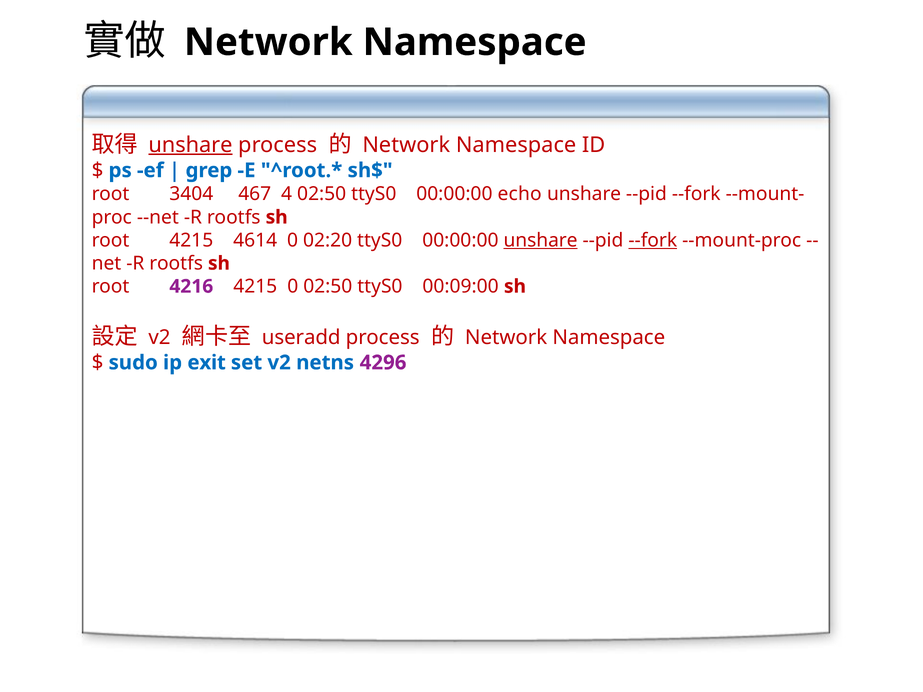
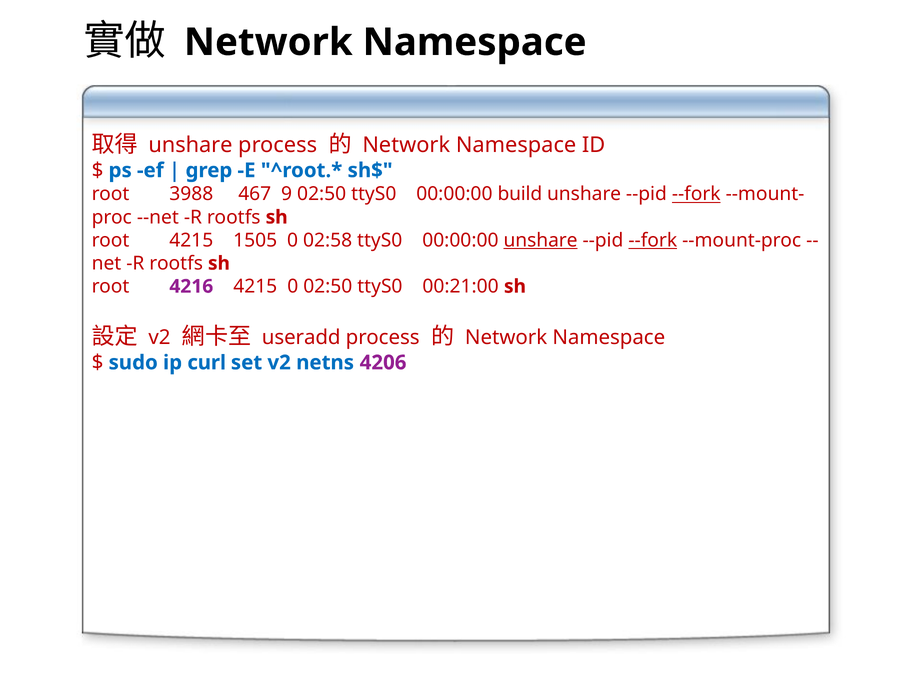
unshare at (190, 145) underline: present -> none
3404: 3404 -> 3988
4: 4 -> 9
echo: echo -> build
--fork at (696, 194) underline: none -> present
4614: 4614 -> 1505
02:20: 02:20 -> 02:58
00:09:00: 00:09:00 -> 00:21:00
exit: exit -> curl
4296: 4296 -> 4206
